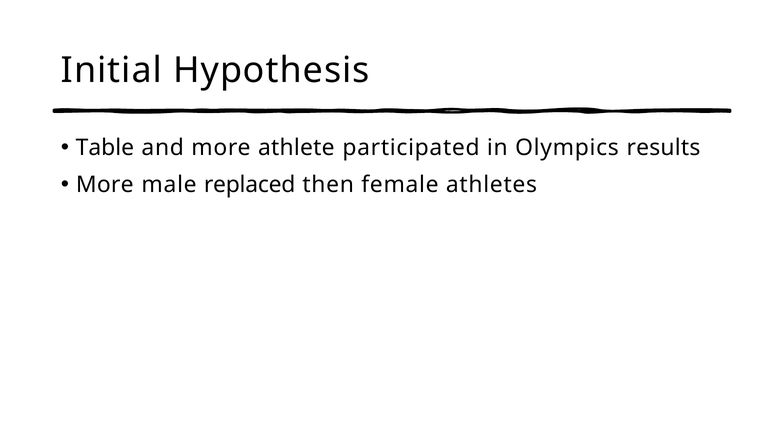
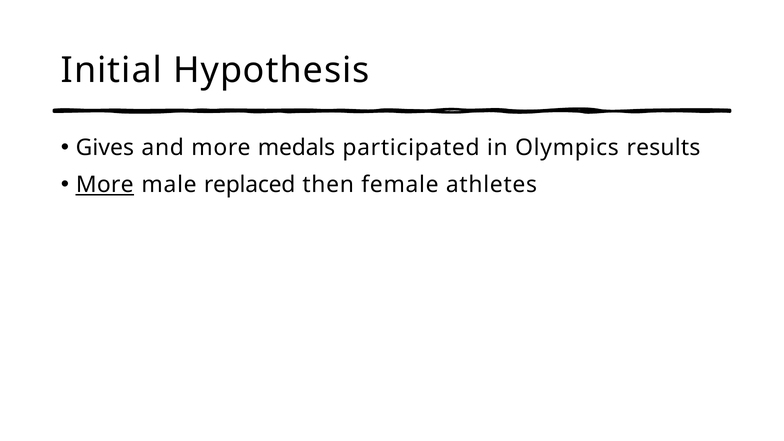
Table: Table -> Gives
athlete: athlete -> medals
More at (105, 185) underline: none -> present
